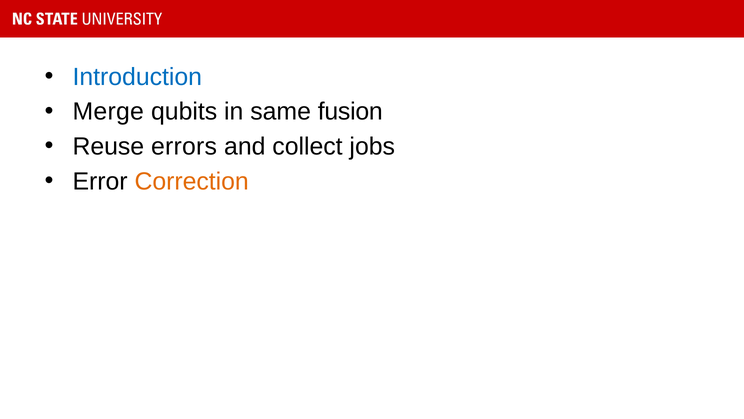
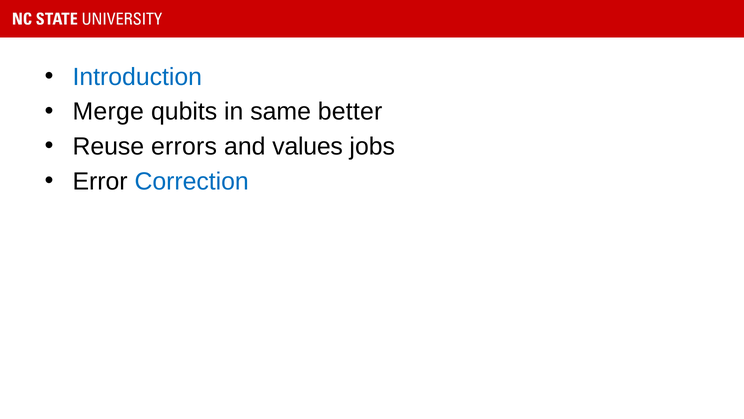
fusion: fusion -> better
collect: collect -> values
Correction colour: orange -> blue
